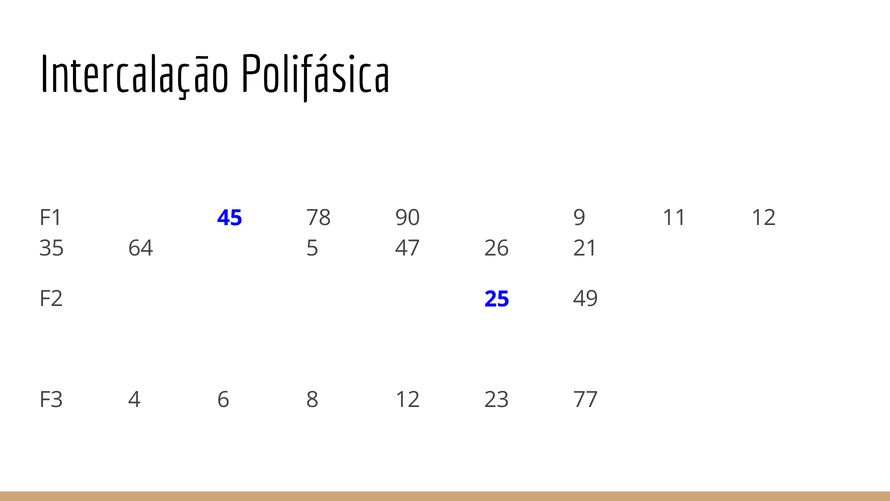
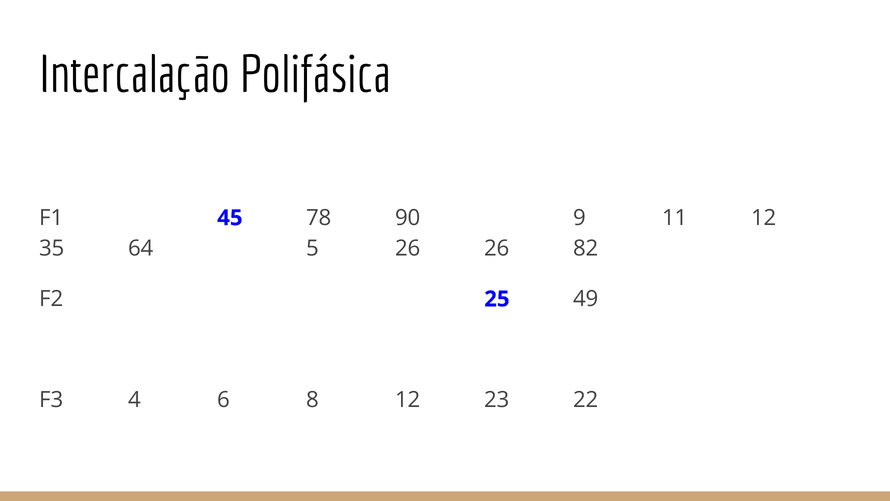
5 47: 47 -> 26
21: 21 -> 82
77: 77 -> 22
